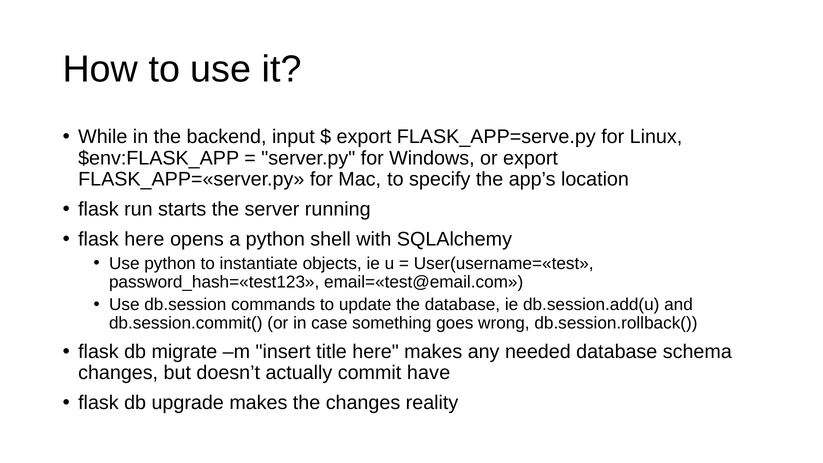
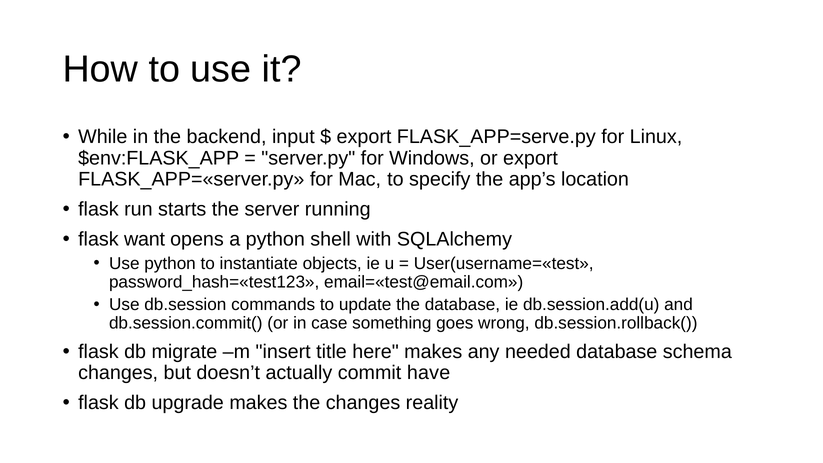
flask here: here -> want
